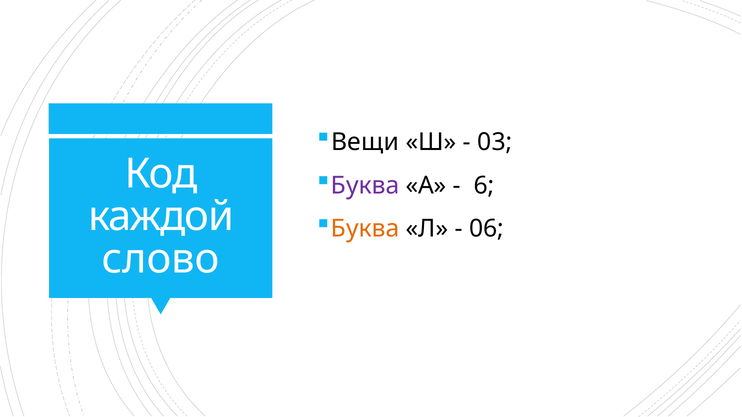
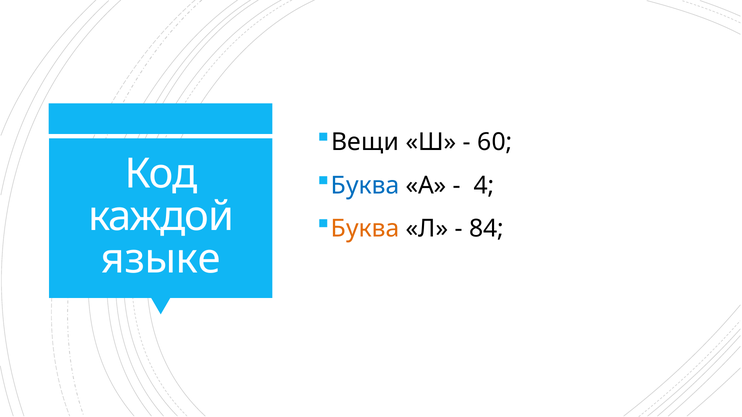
03: 03 -> 60
Буква at (365, 186) colour: purple -> blue
6: 6 -> 4
06: 06 -> 84
слово: слово -> языке
